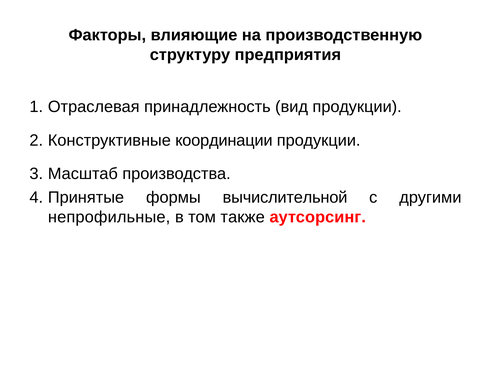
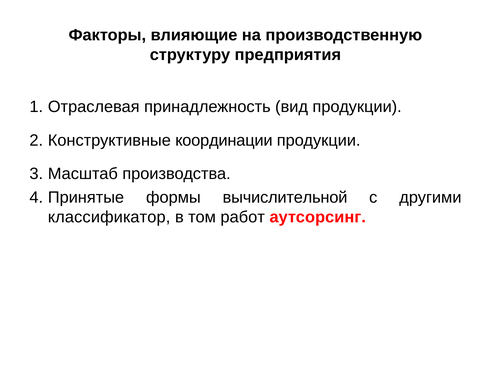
непрофильные: непрофильные -> классификатор
также: также -> работ
